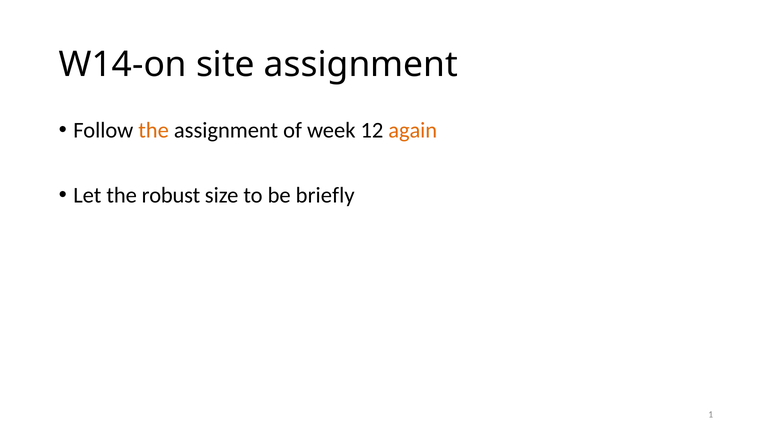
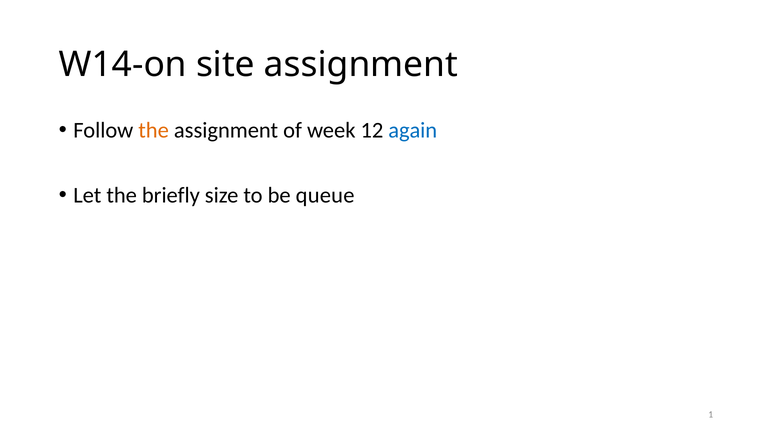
again colour: orange -> blue
robust: robust -> briefly
briefly: briefly -> queue
